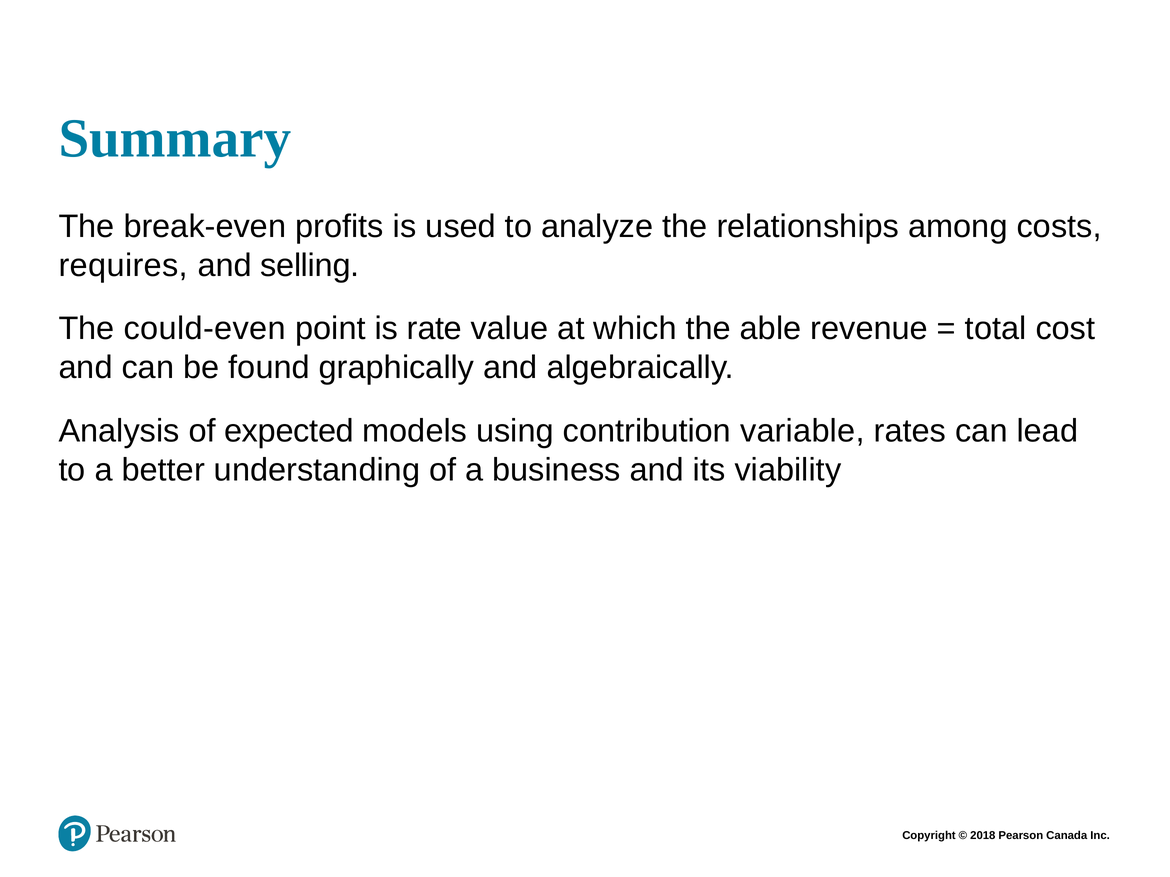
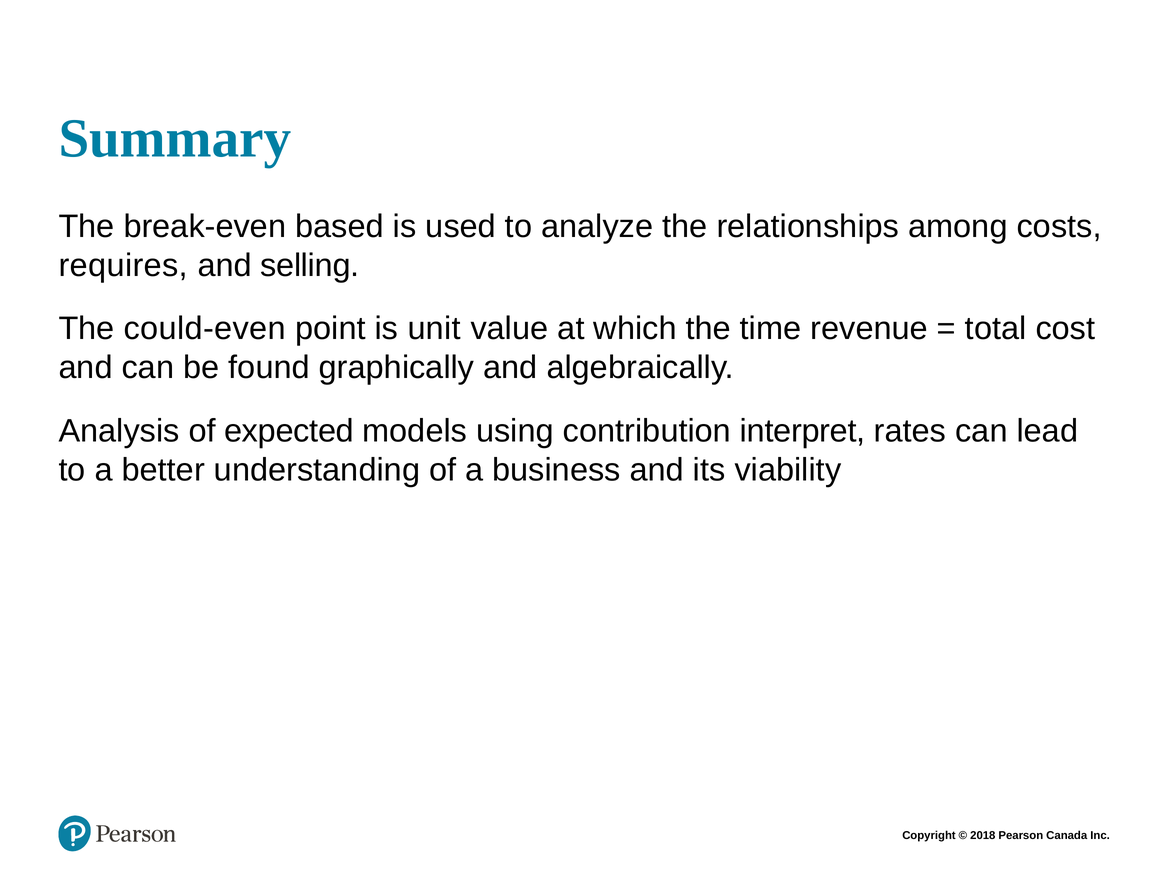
profits: profits -> based
rate: rate -> unit
able: able -> time
variable: variable -> interpret
